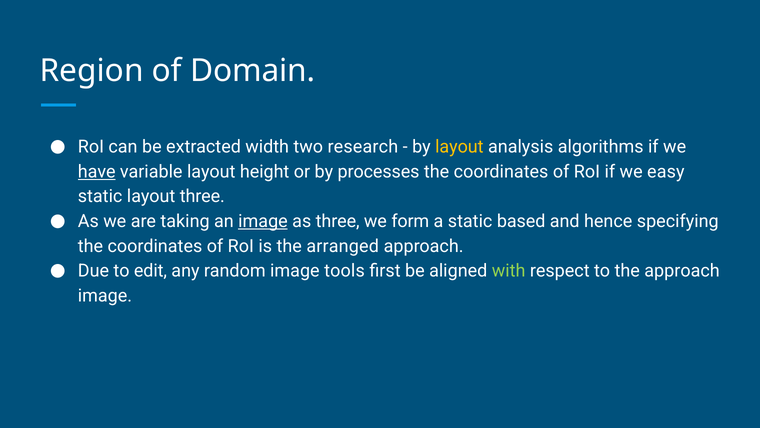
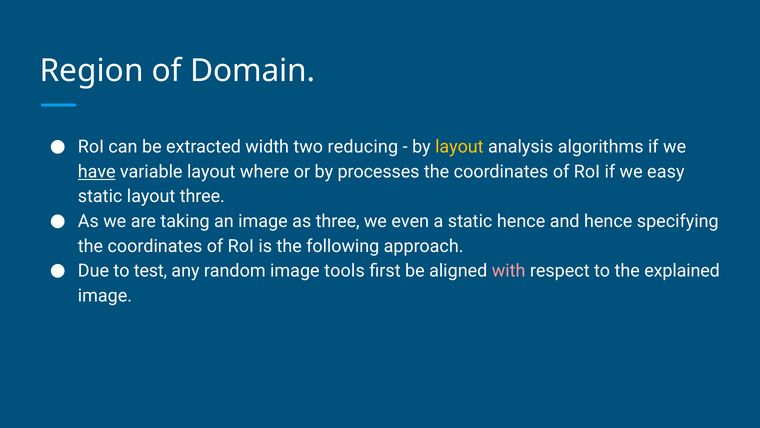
research: research -> reducing
height: height -> where
image at (263, 221) underline: present -> none
form: form -> even
static based: based -> hence
arranged: arranged -> following
edit: edit -> test
with colour: light green -> pink
the approach: approach -> explained
